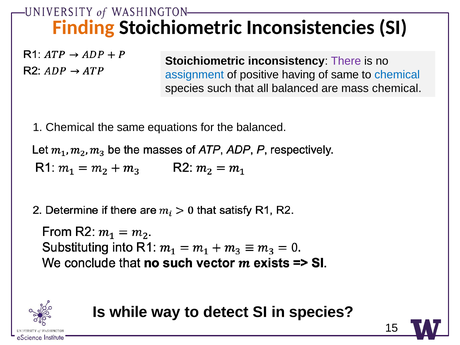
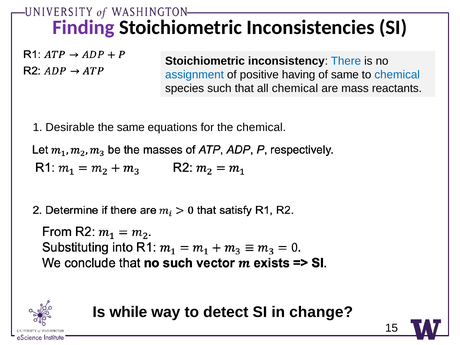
Finding colour: orange -> purple
There colour: purple -> blue
all balanced: balanced -> chemical
mass chemical: chemical -> reactants
1 Chemical: Chemical -> Desirable
the balanced: balanced -> chemical
in species: species -> change
